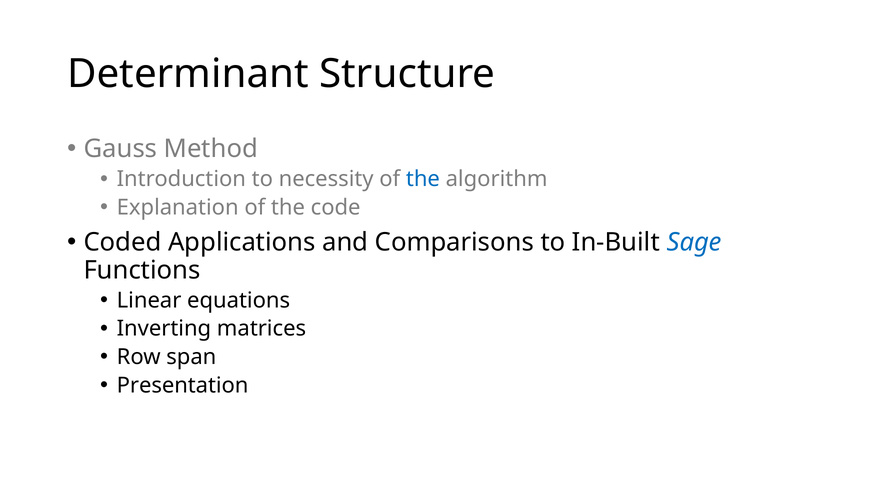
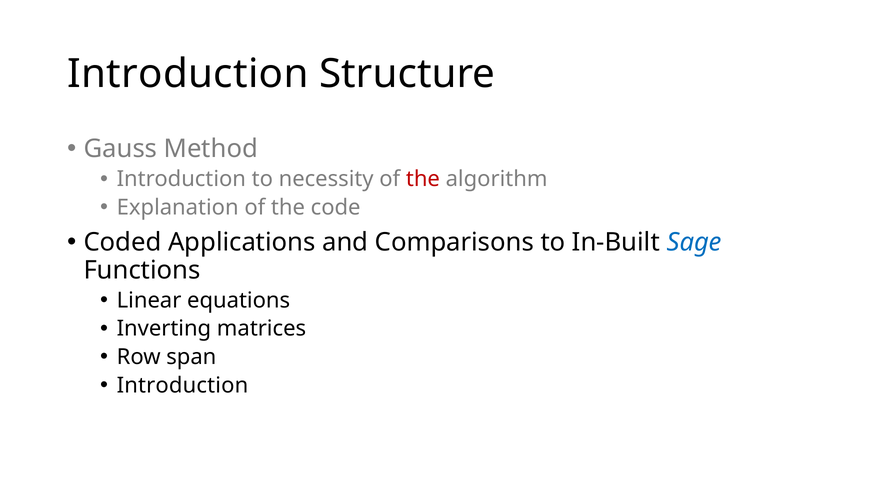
Determinant at (188, 74): Determinant -> Introduction
the at (423, 179) colour: blue -> red
Presentation at (183, 386): Presentation -> Introduction
